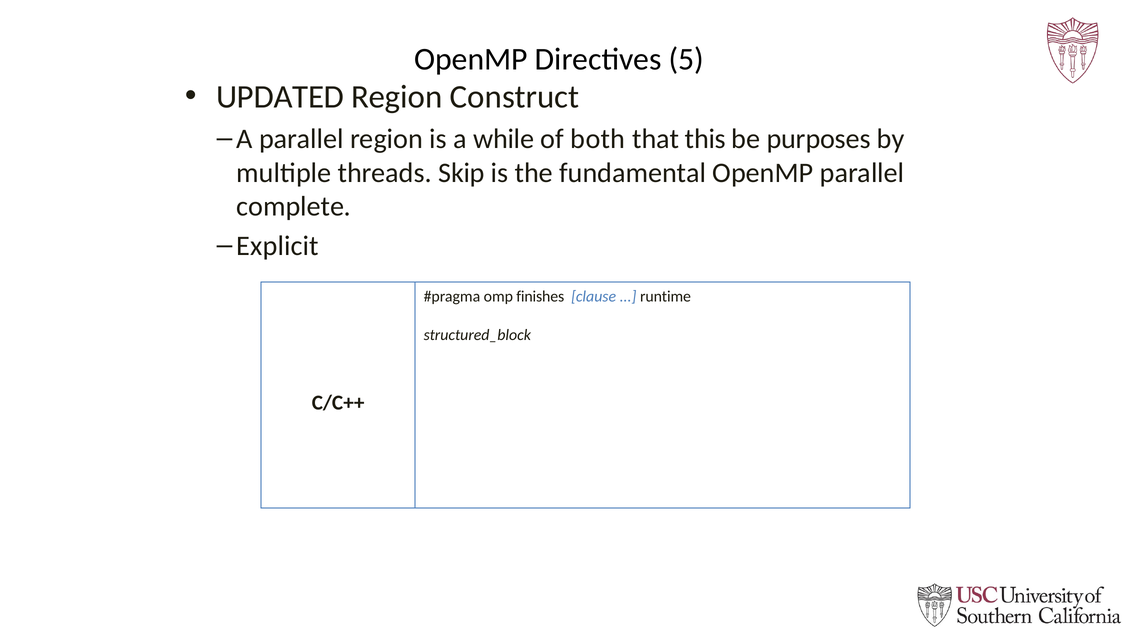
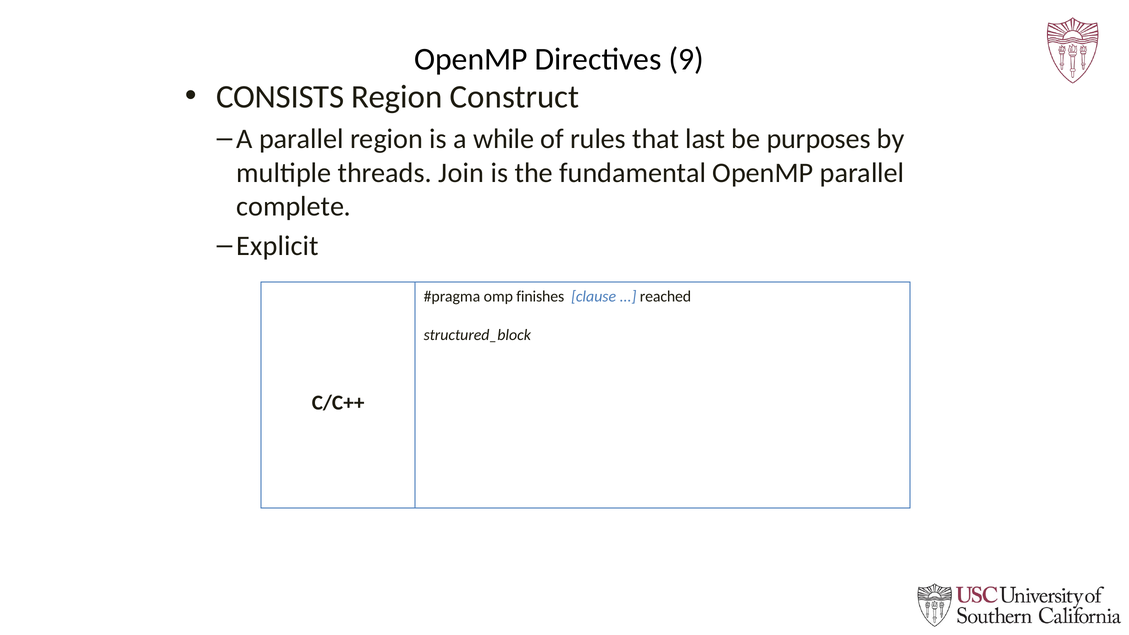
5: 5 -> 9
UPDATED: UPDATED -> CONSISTS
both: both -> rules
this: this -> last
Skip: Skip -> Join
runtime: runtime -> reached
